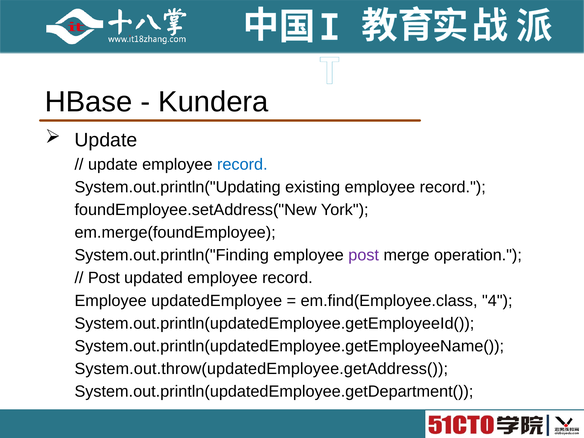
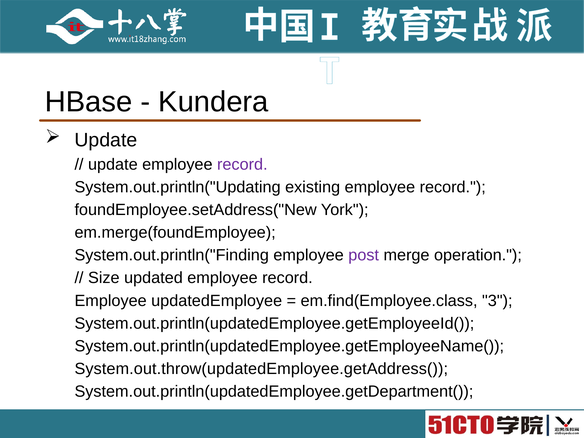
record at (242, 164) colour: blue -> purple
Post at (104, 278): Post -> Size
4: 4 -> 3
